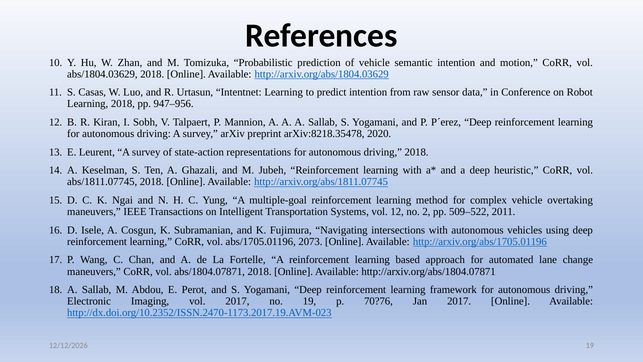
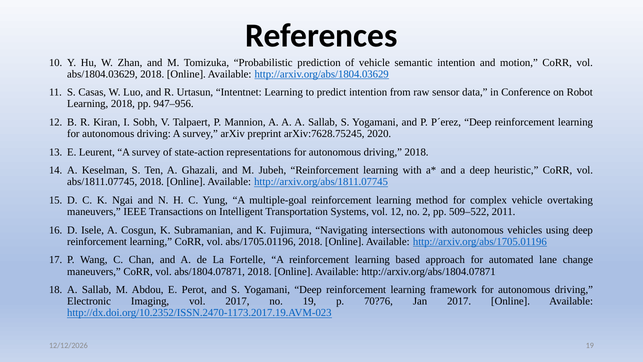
arXiv:8218.35478: arXiv:8218.35478 -> arXiv:7628.75245
abs/1705.01196 2073: 2073 -> 2018
